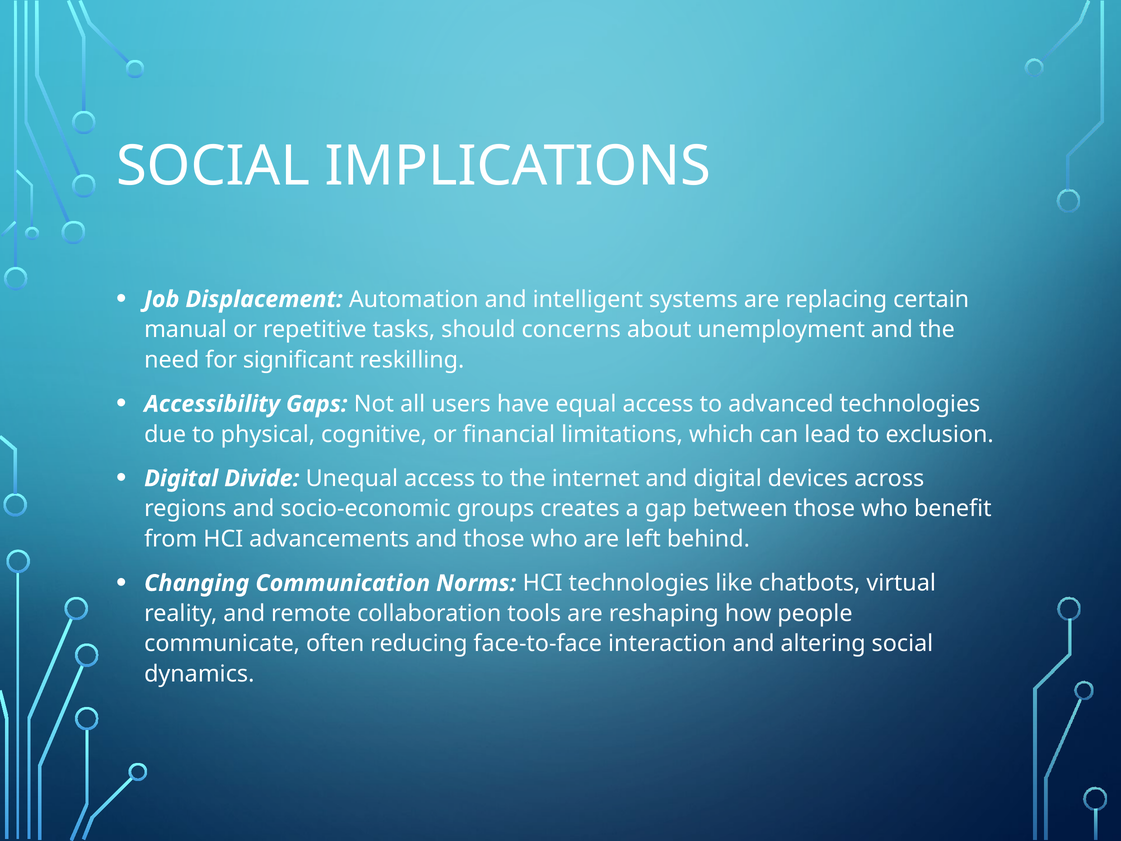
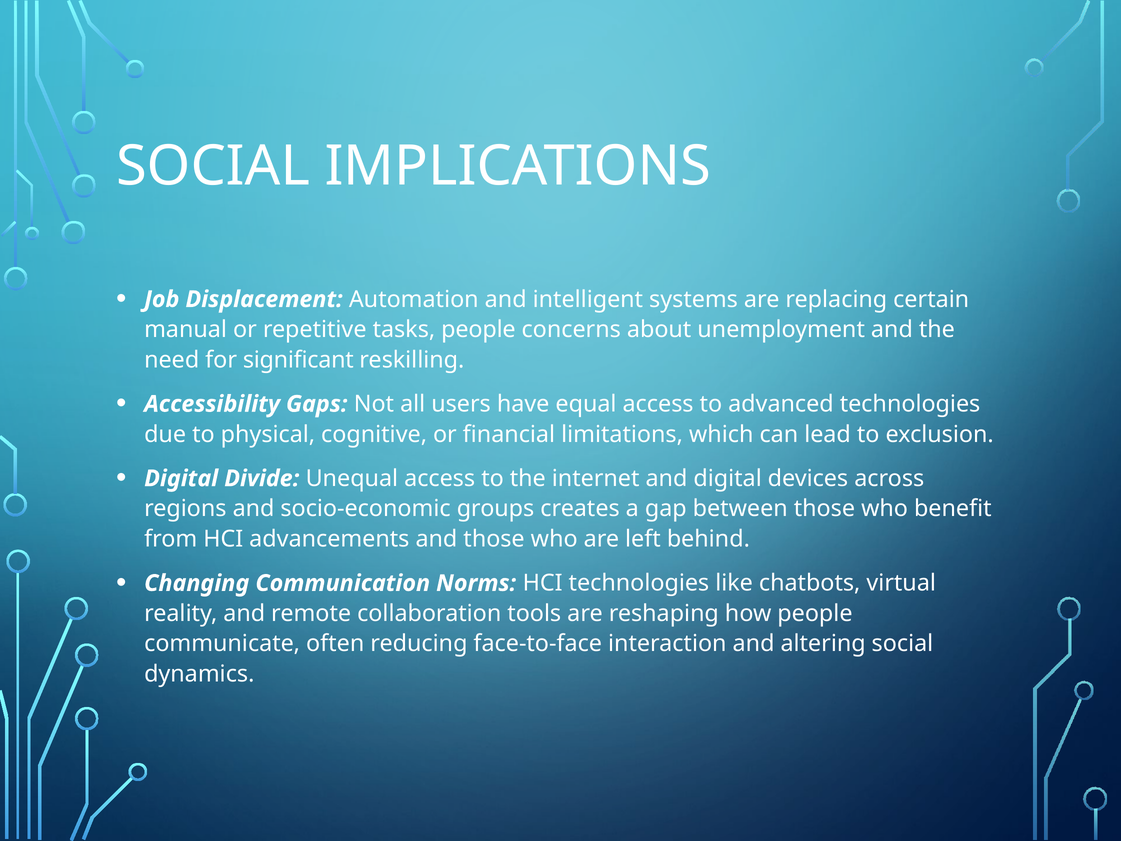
tasks should: should -> people
